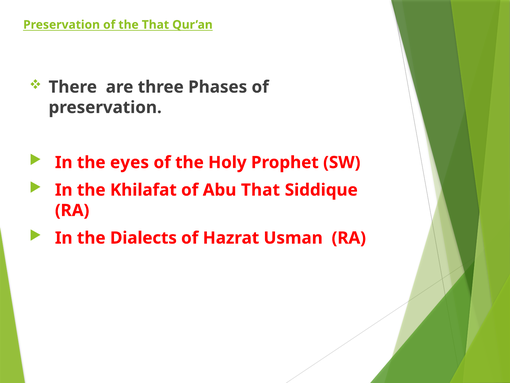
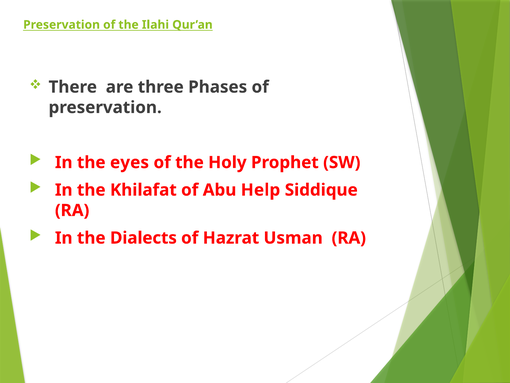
the That: That -> Ilahi
Abu That: That -> Help
